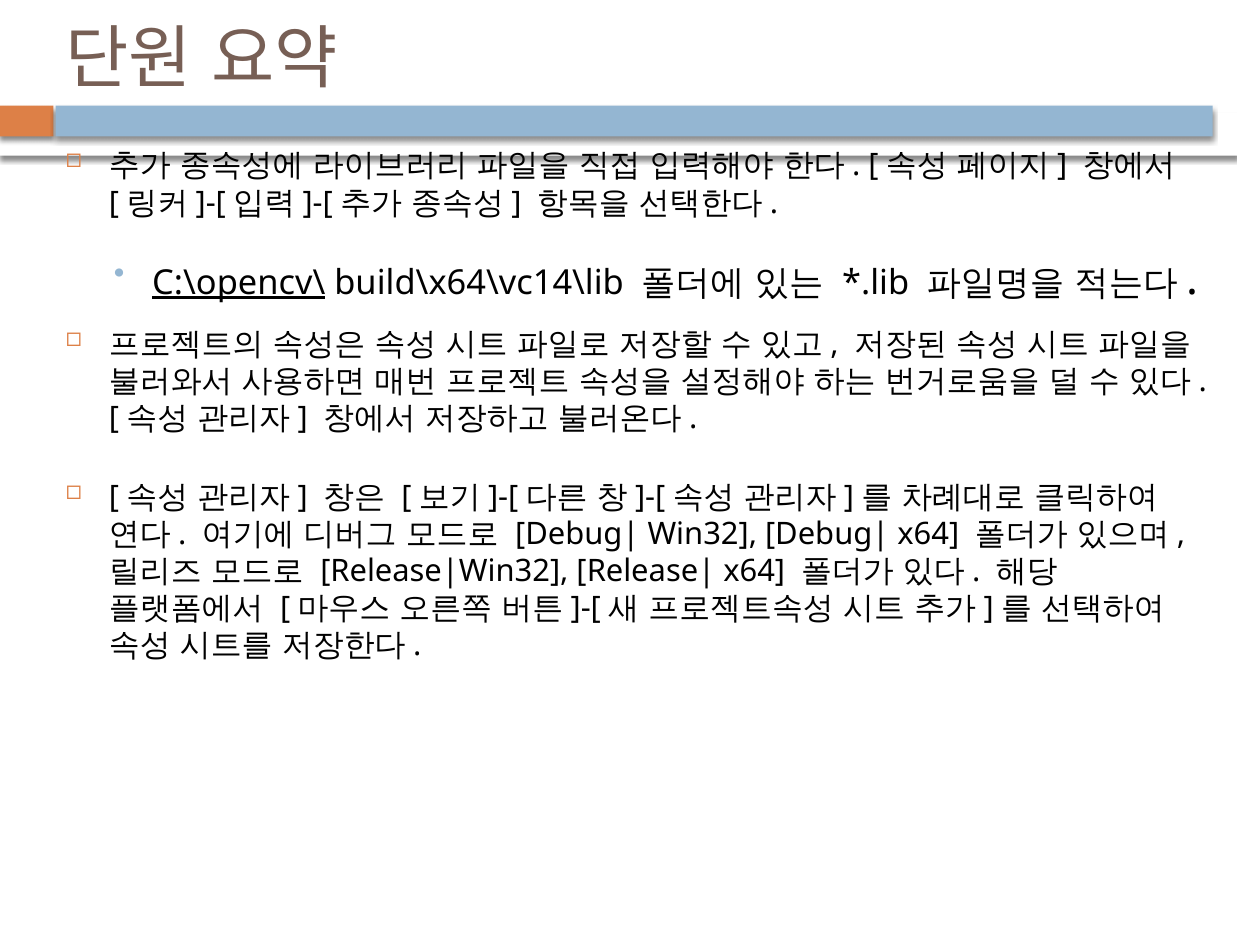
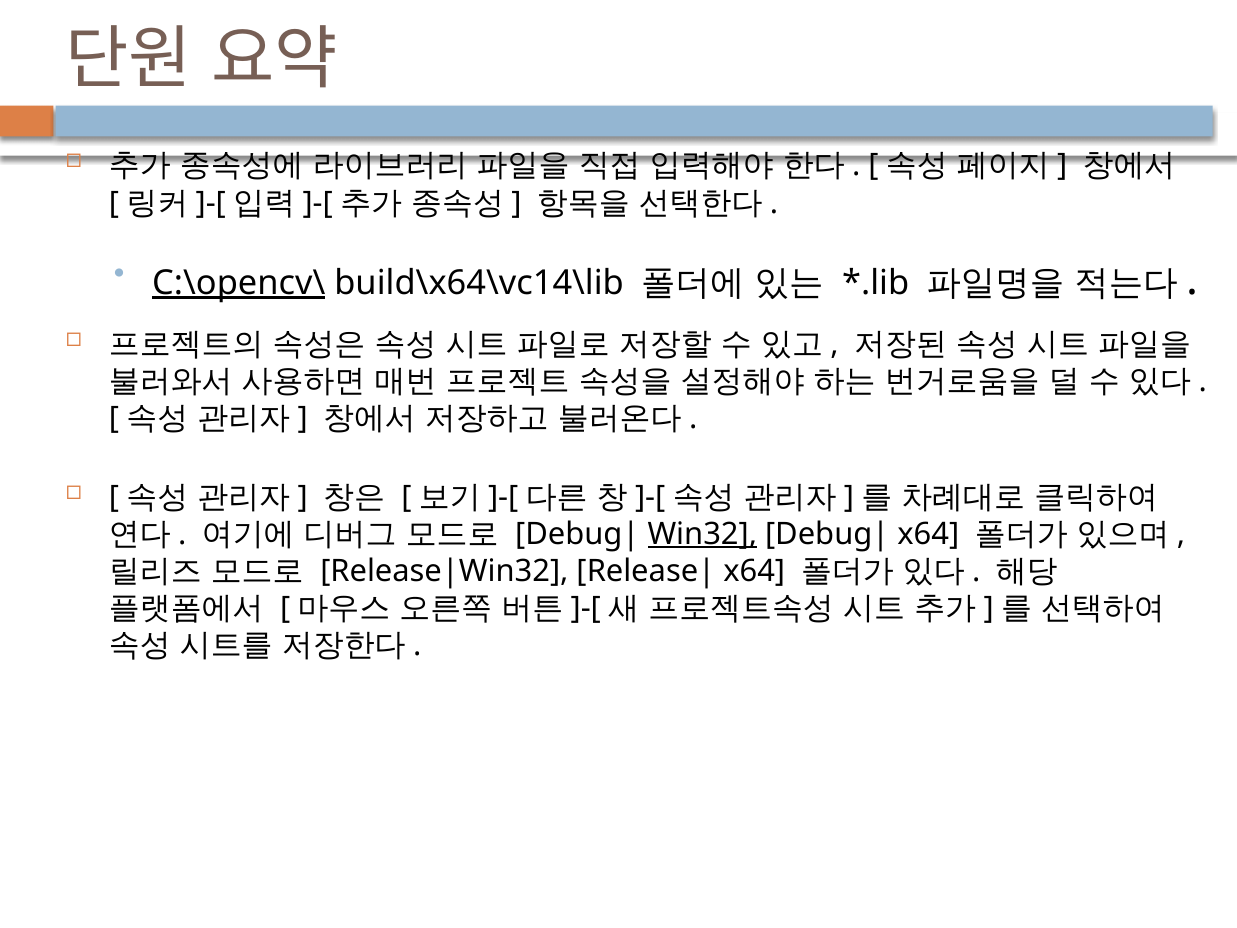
Win32 underline: none -> present
